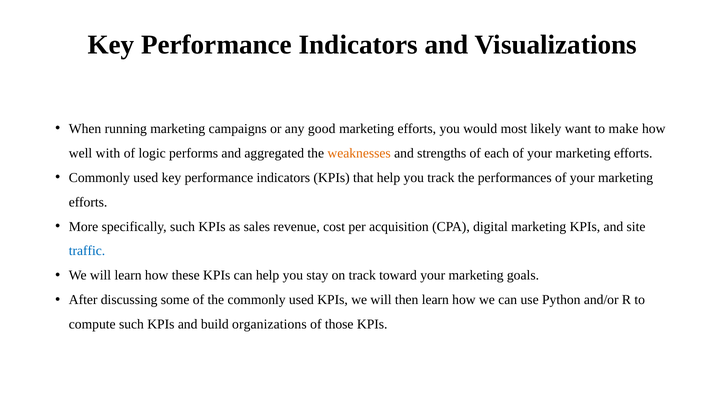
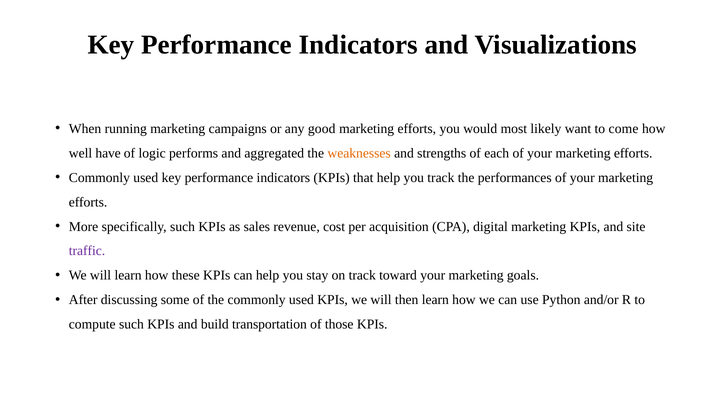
make: make -> come
with: with -> have
traffic colour: blue -> purple
organizations: organizations -> transportation
